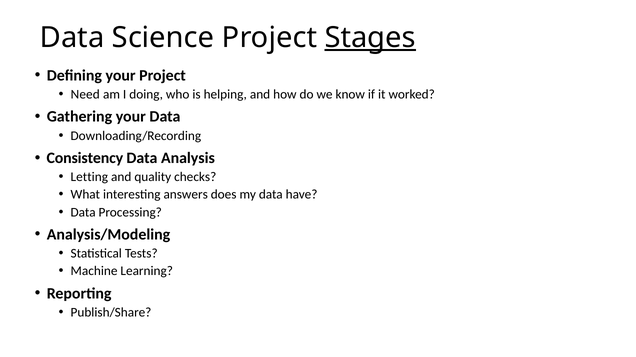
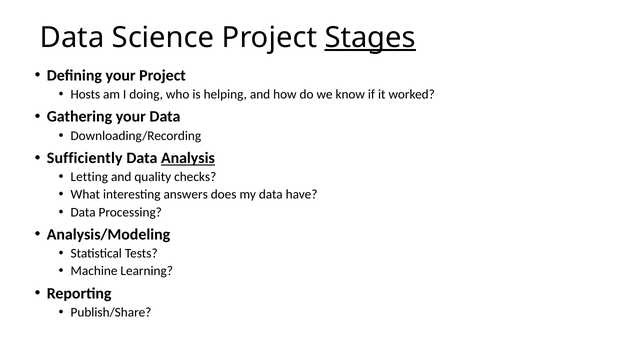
Need: Need -> Hosts
Consistency: Consistency -> Sufficiently
Analysis underline: none -> present
